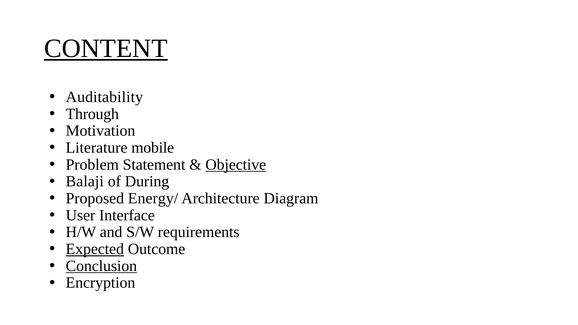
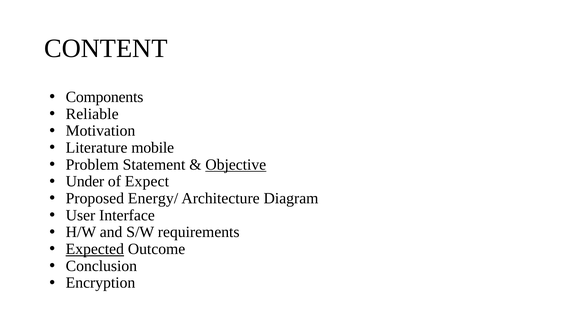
CONTENT underline: present -> none
Auditability: Auditability -> Components
Through: Through -> Reliable
Balaji: Balaji -> Under
During: During -> Expect
Conclusion underline: present -> none
